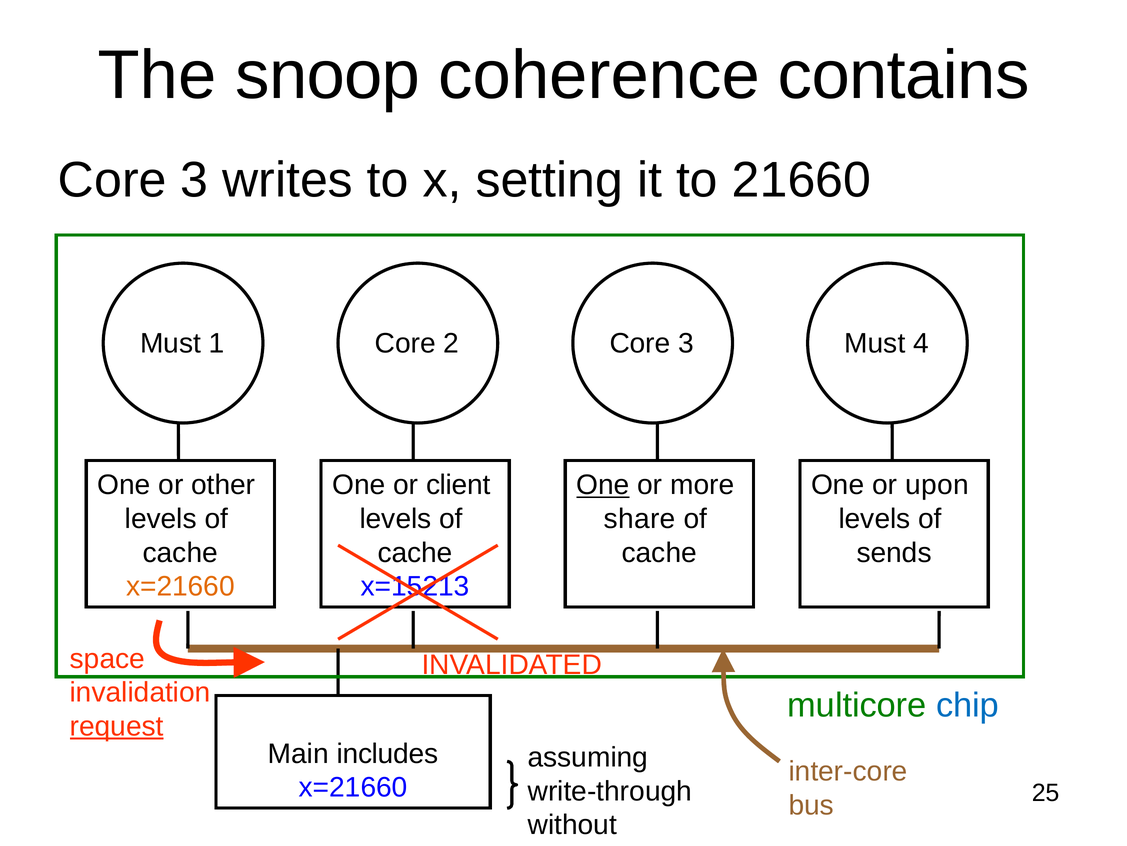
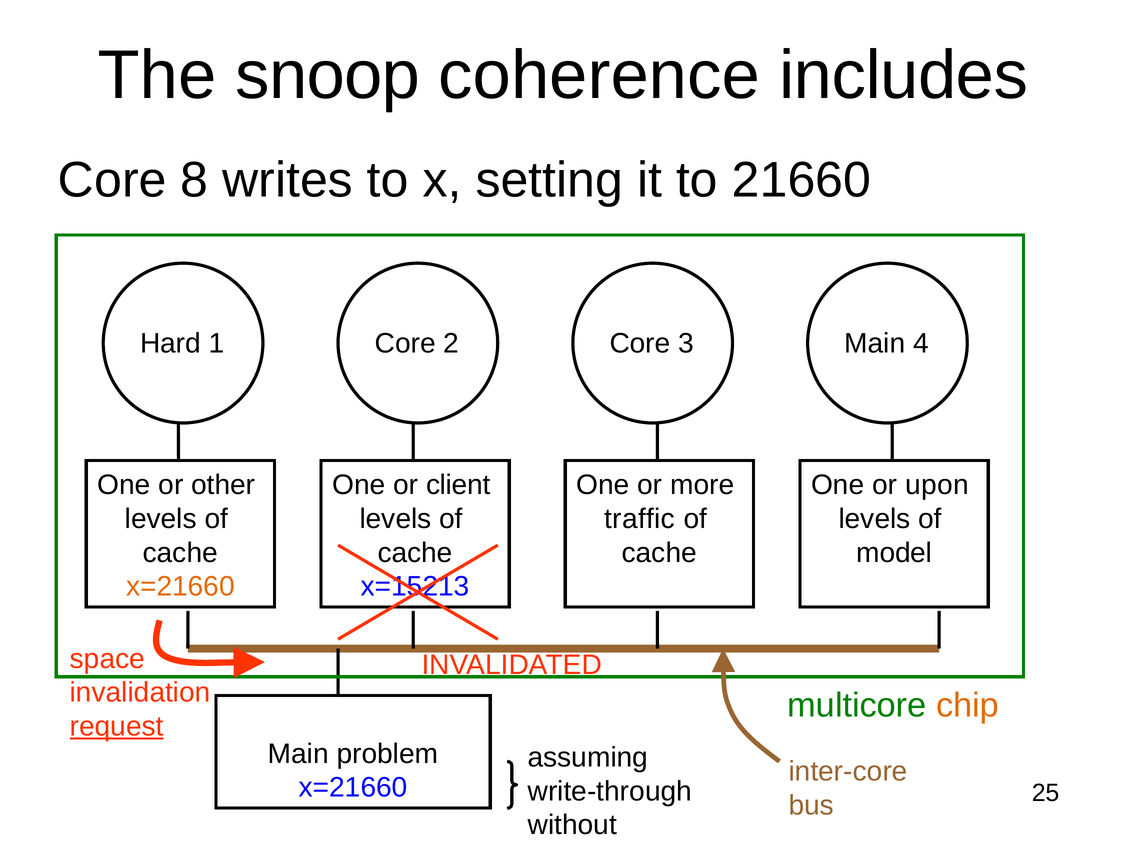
contains: contains -> includes
3 at (194, 180): 3 -> 8
Must at (171, 343): Must -> Hard
3 Must: Must -> Main
One at (603, 485) underline: present -> none
share: share -> traffic
sends: sends -> model
chip colour: blue -> orange
includes: includes -> problem
